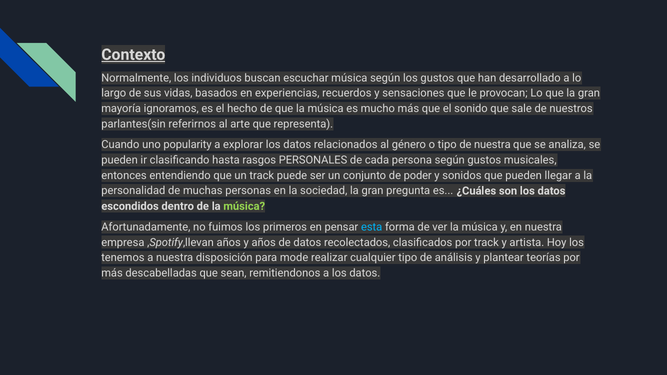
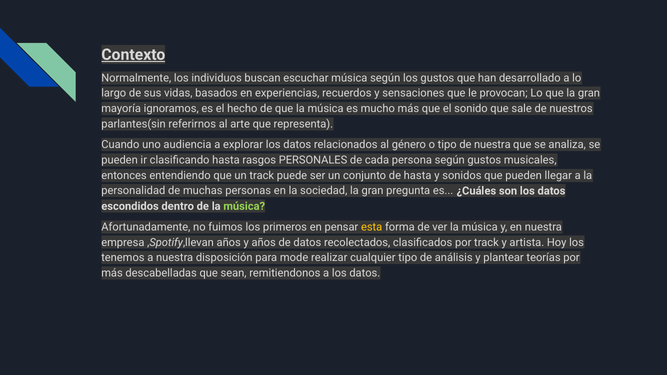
popularity: popularity -> audiencia
de poder: poder -> hasta
esta colour: light blue -> yellow
